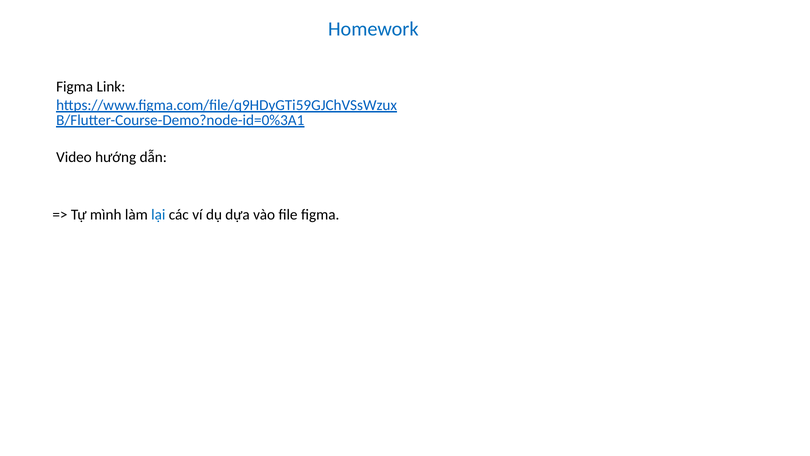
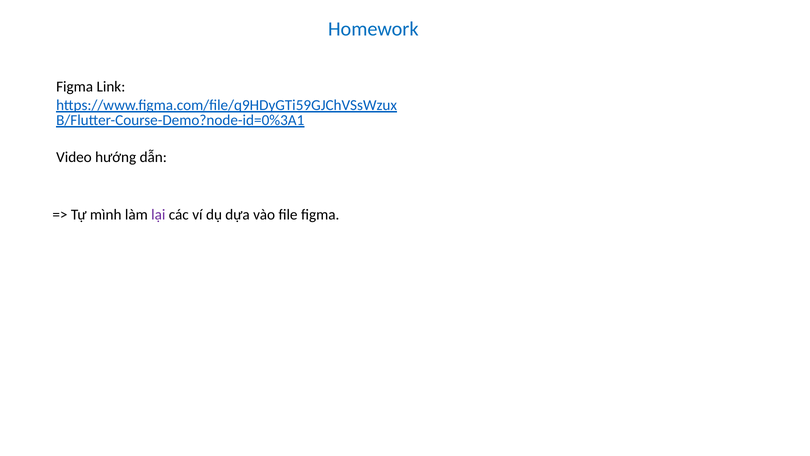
lại colour: blue -> purple
